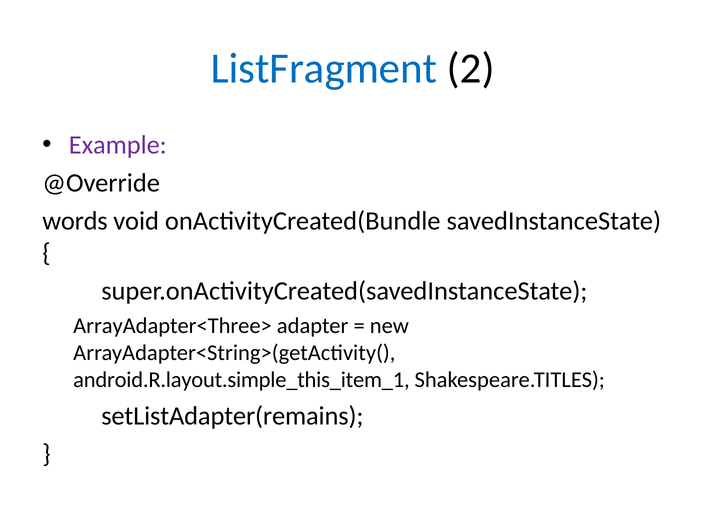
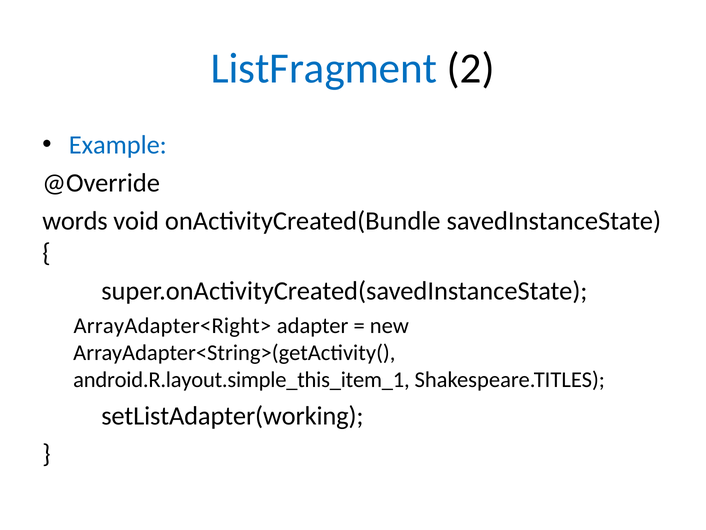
Example colour: purple -> blue
ArrayAdapter<Three>: ArrayAdapter<Three> -> ArrayAdapter<Right>
setListAdapter(remains: setListAdapter(remains -> setListAdapter(working
